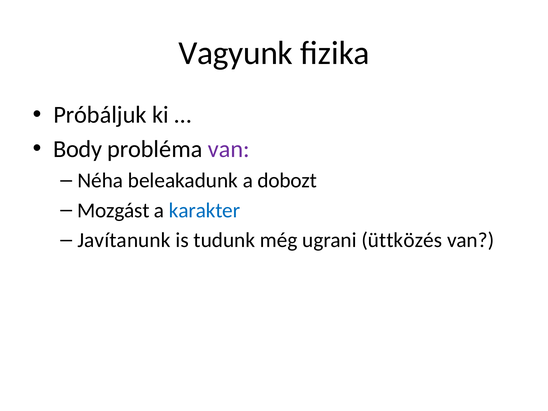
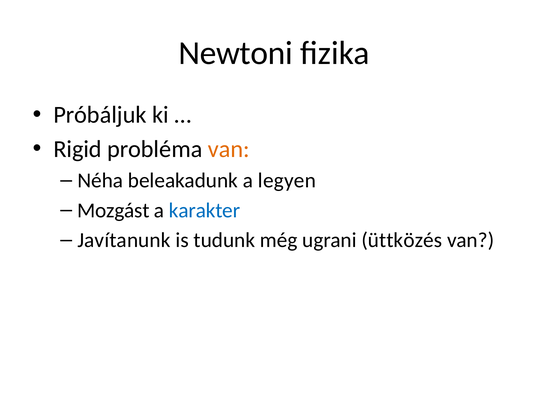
Vagyunk: Vagyunk -> Newtoni
Body: Body -> Rigid
van at (229, 149) colour: purple -> orange
dobozt: dobozt -> legyen
